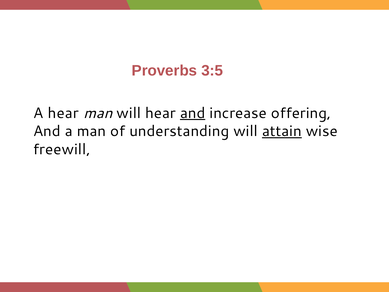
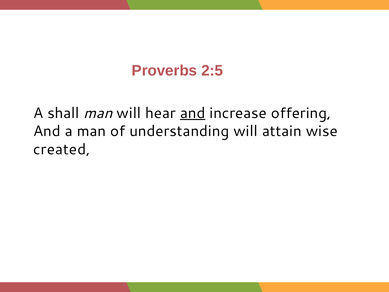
3:5: 3:5 -> 2:5
A hear: hear -> shall
attain underline: present -> none
freewill: freewill -> created
